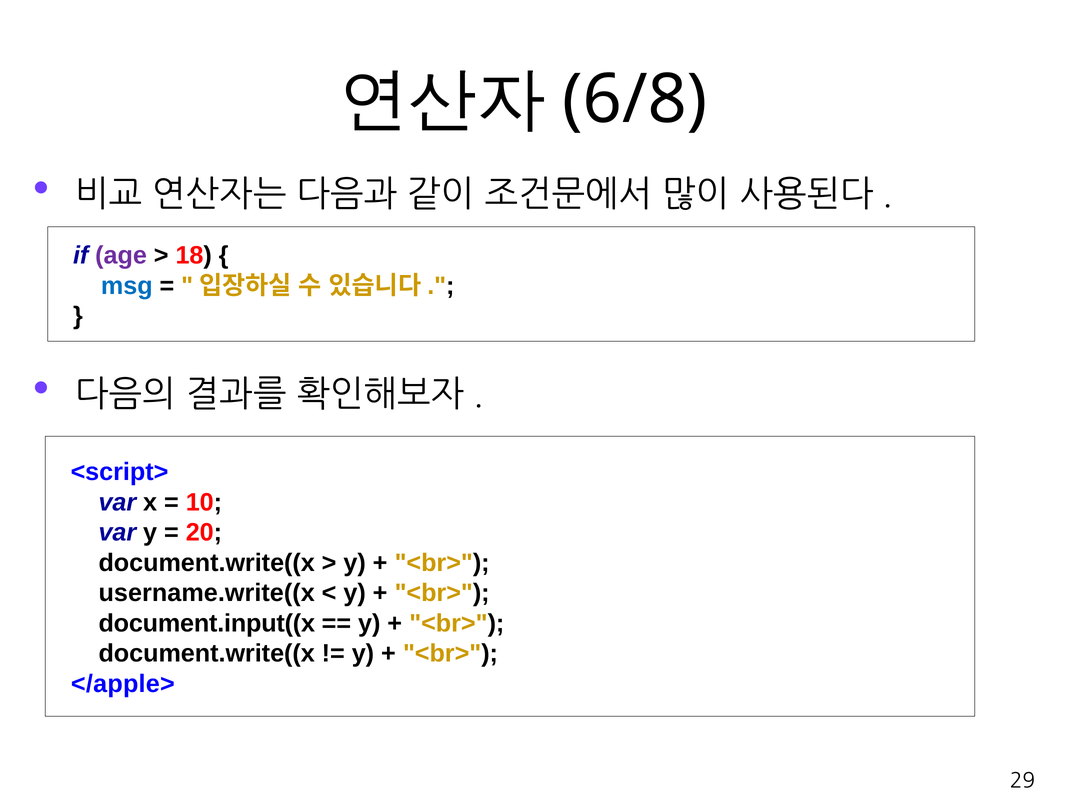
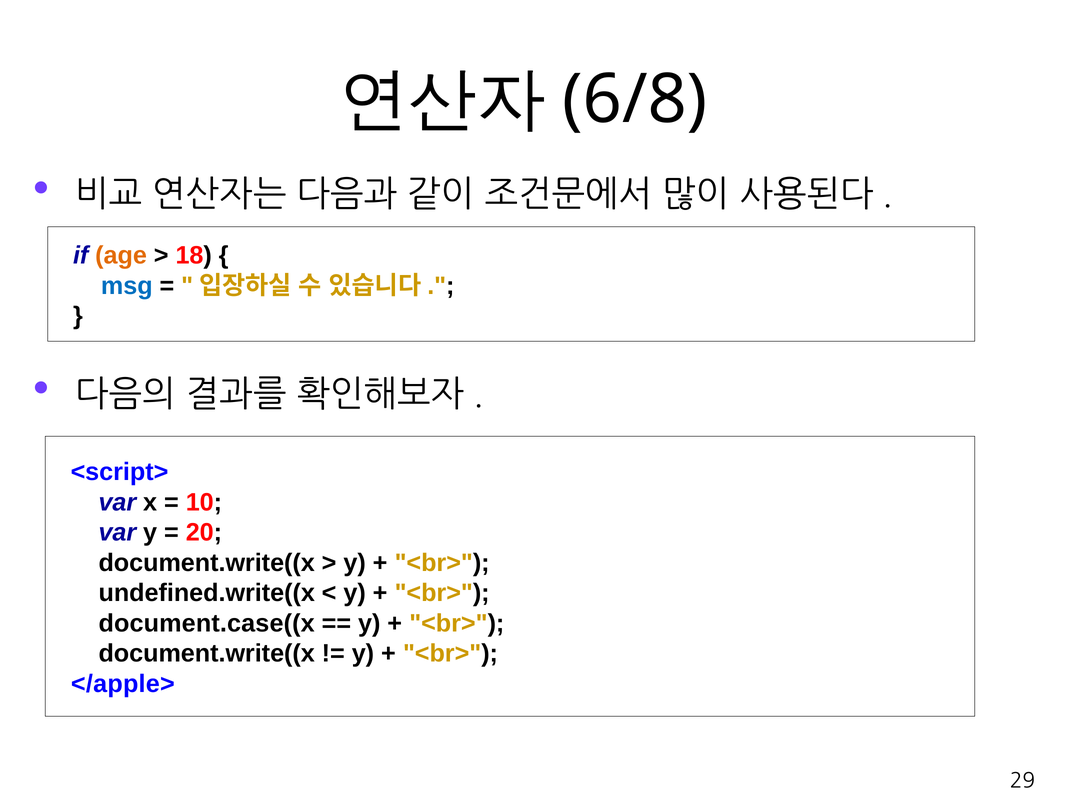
age colour: purple -> orange
username.write((x: username.write((x -> undefined.write((x
document.input((x: document.input((x -> document.case((x
